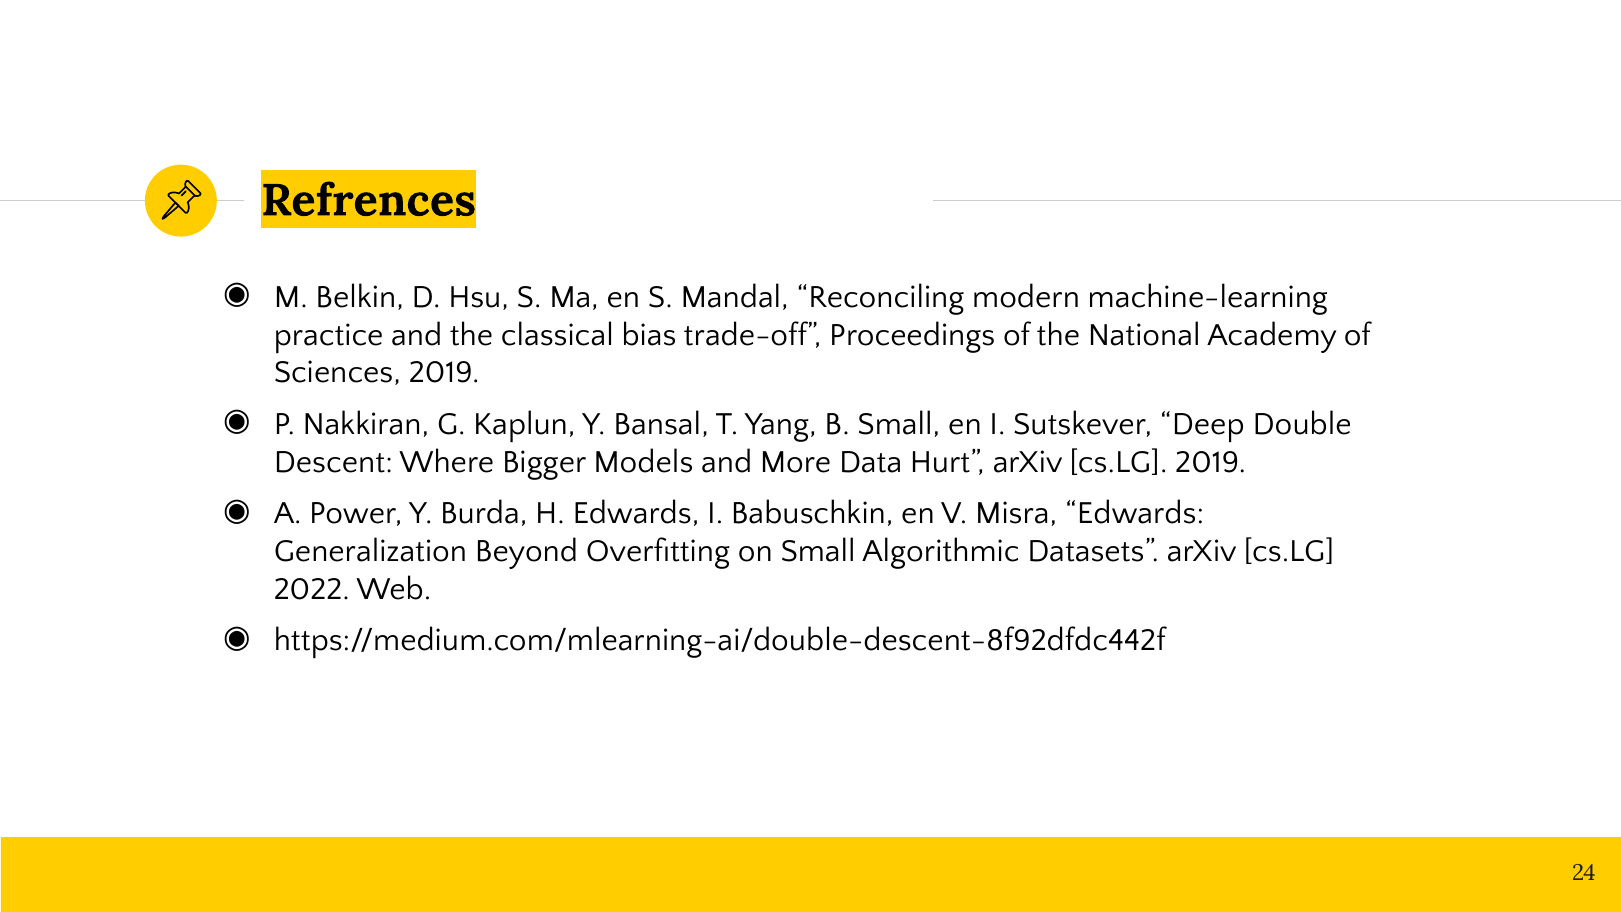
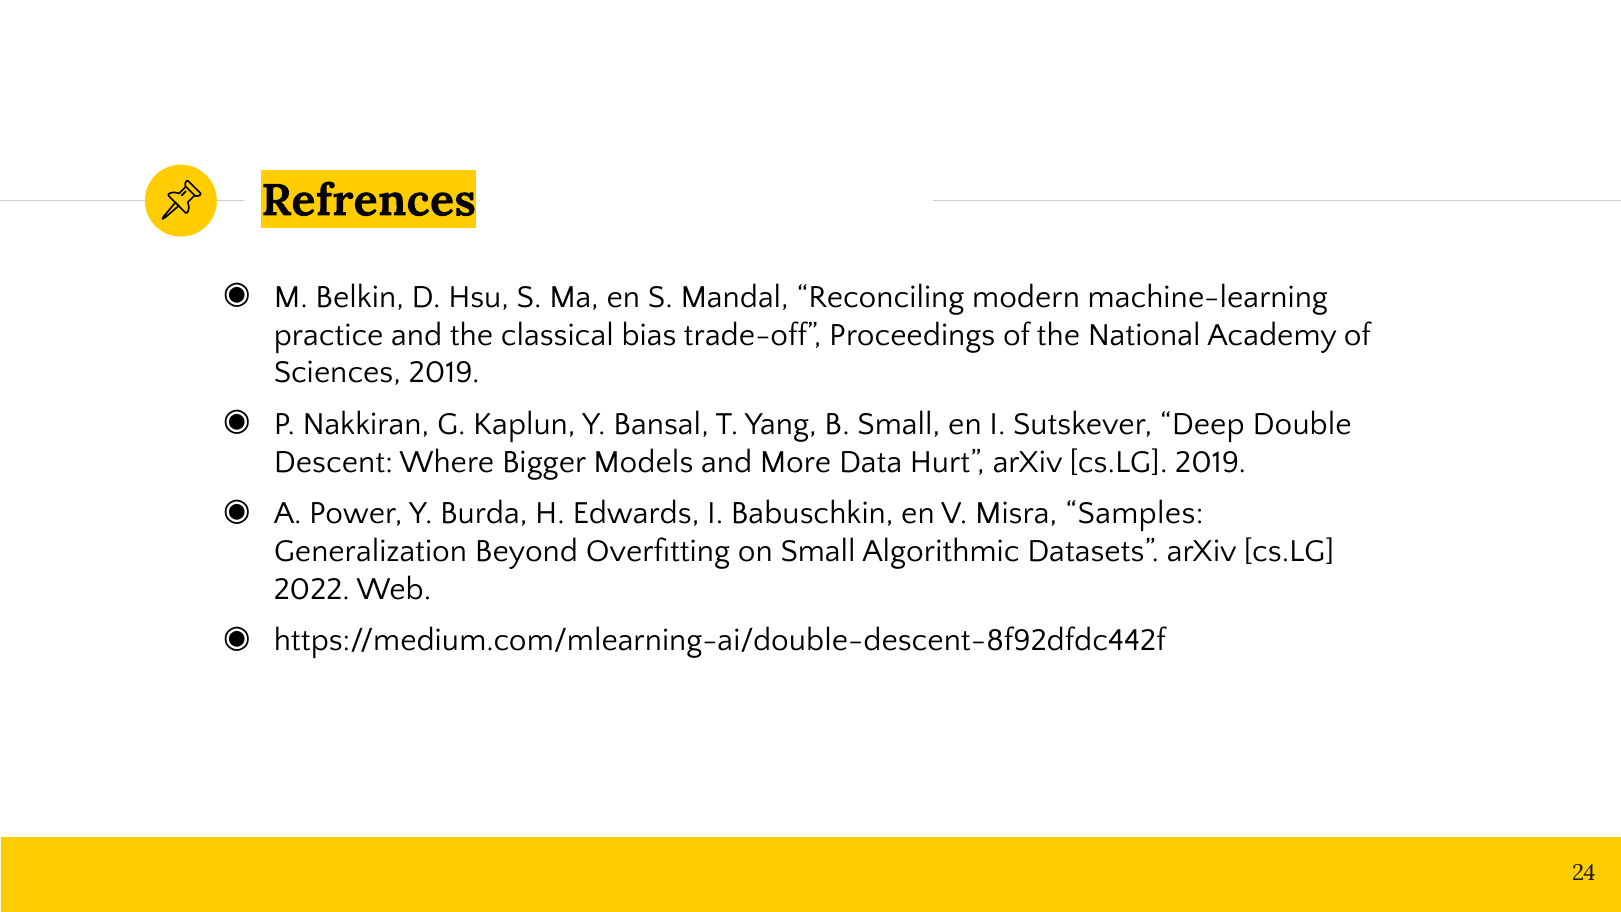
Misra Edwards: Edwards -> Samples
